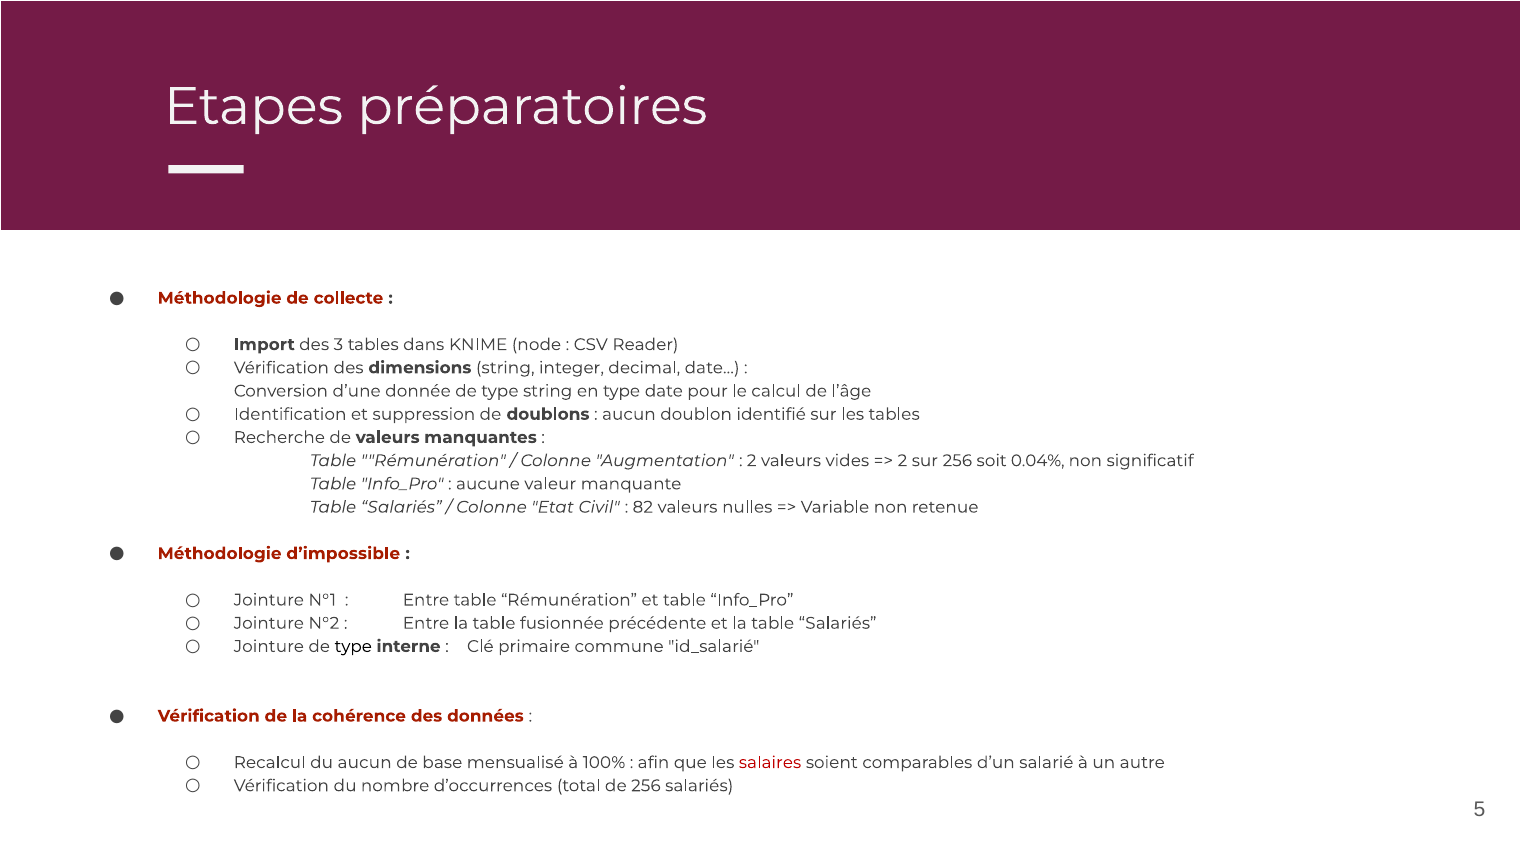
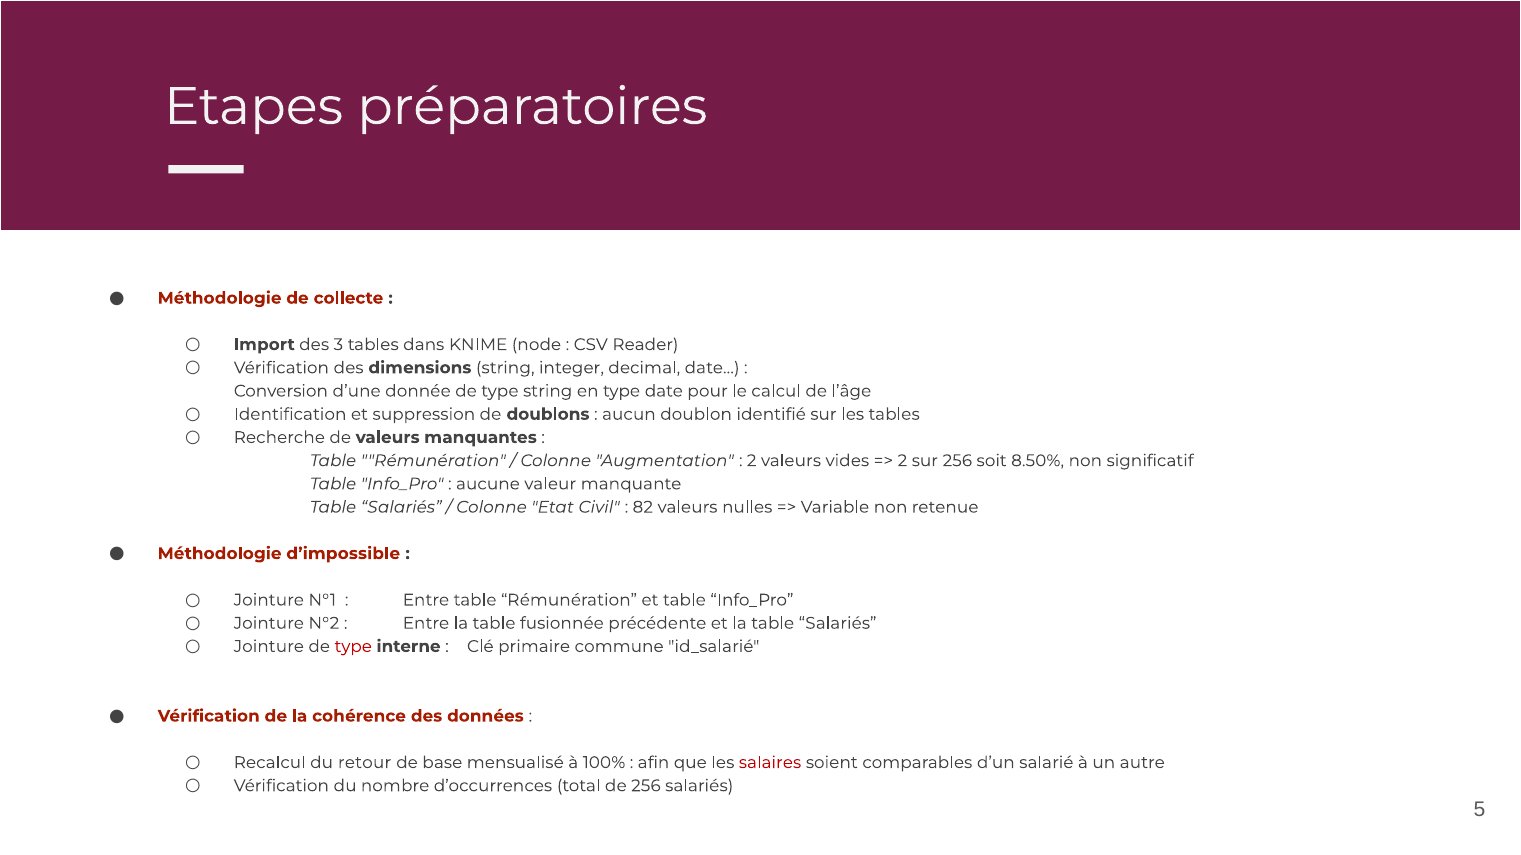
0.04%: 0.04% -> 8.50%
type at (353, 647) colour: black -> red
du aucun: aucun -> retour
